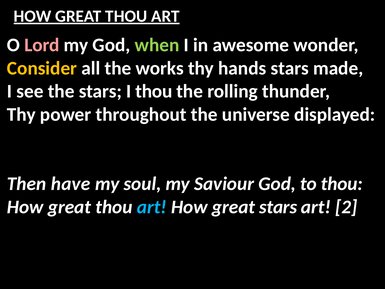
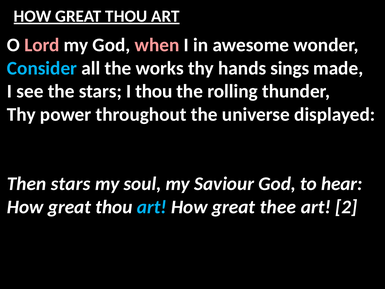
when colour: light green -> pink
Consider colour: yellow -> light blue
hands stars: stars -> sings
Then have: have -> stars
to thou: thou -> hear
great stars: stars -> thee
